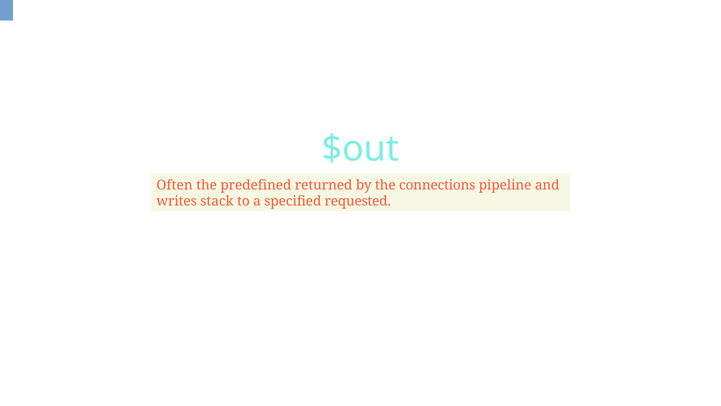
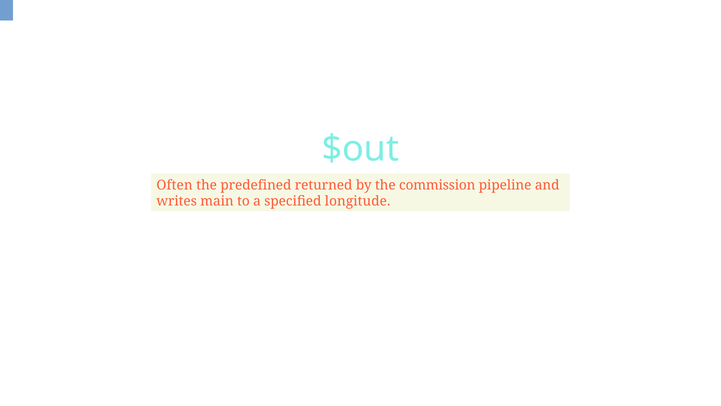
connections: connections -> commission
stack: stack -> main
requested: requested -> longitude
